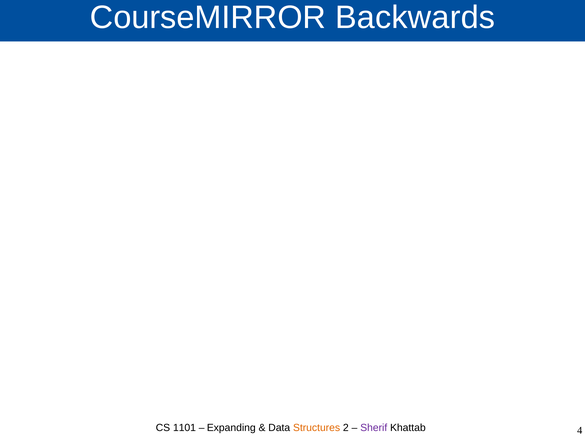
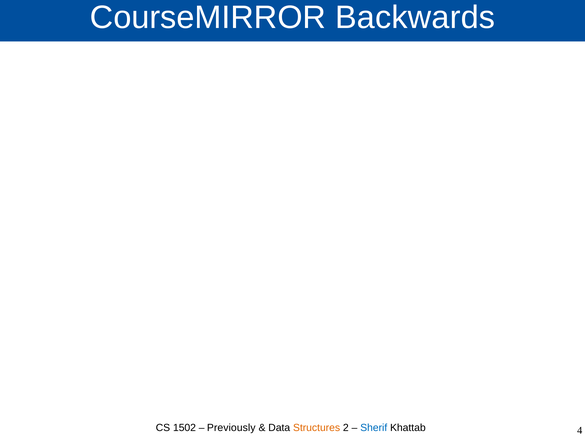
1101: 1101 -> 1502
Expanding: Expanding -> Previously
Sherif colour: purple -> blue
